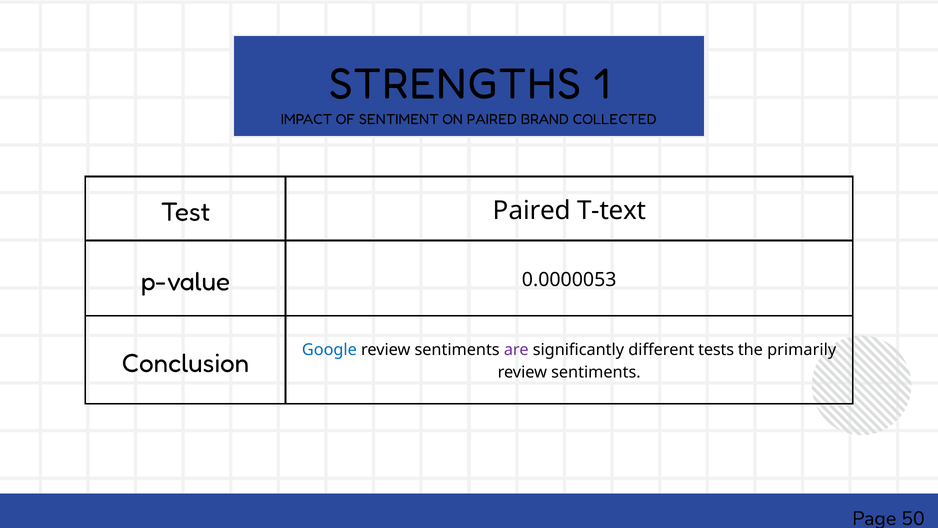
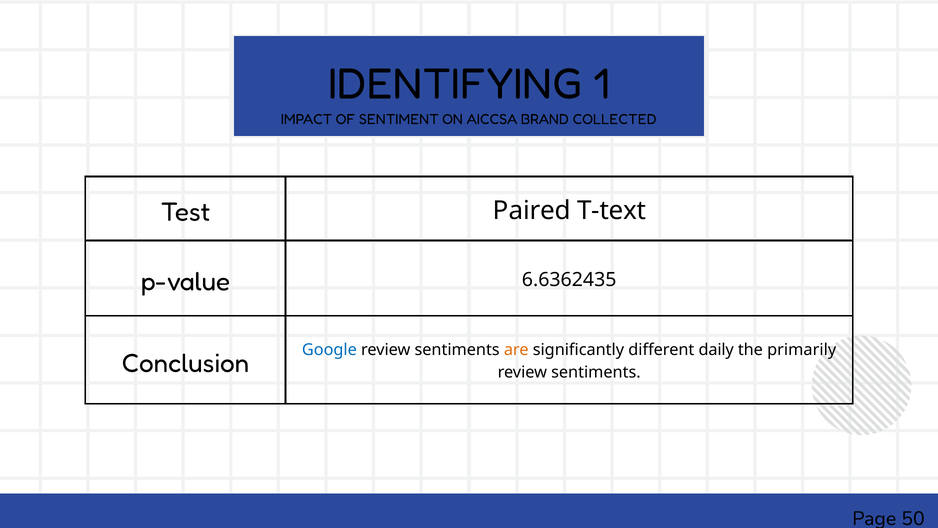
STRENGTHS: STRENGTHS -> IDENTIFYING
ON PAIRED: PAIRED -> AICCSA
0.0000053: 0.0000053 -> 6.6362435
are colour: purple -> orange
tests: tests -> daily
